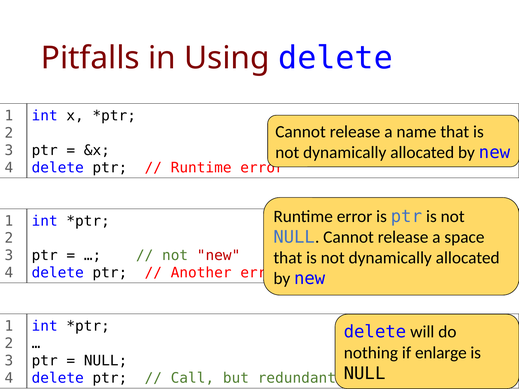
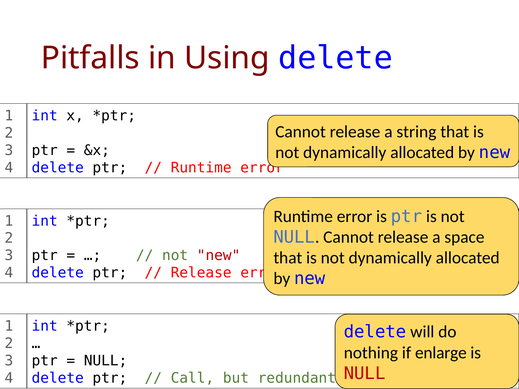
name: name -> string
Another at (201, 273): Another -> Release
NULL at (365, 374) colour: black -> red
